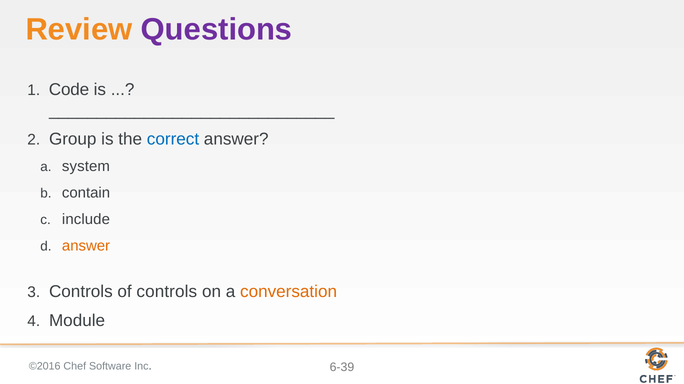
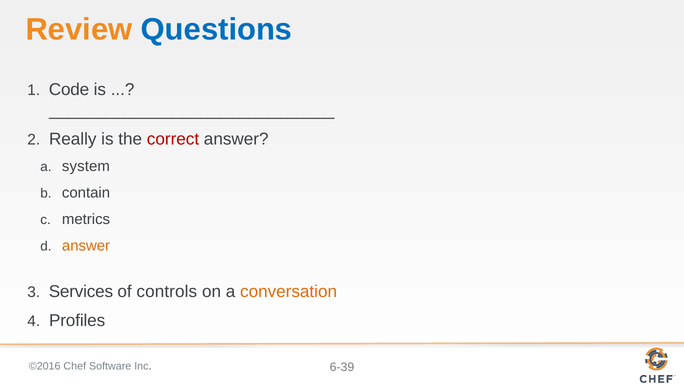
Questions colour: purple -> blue
Group: Group -> Really
correct colour: blue -> red
include: include -> metrics
Controls at (81, 292): Controls -> Services
Module: Module -> Profiles
